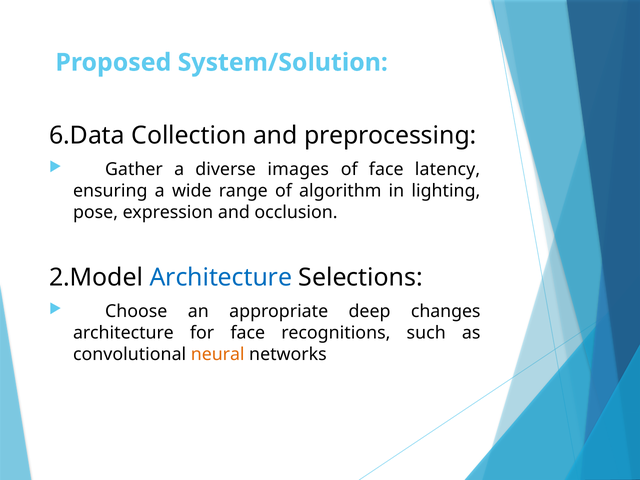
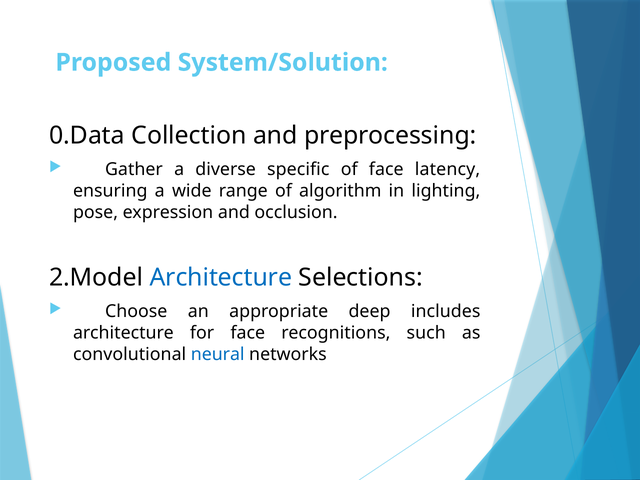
6.Data: 6.Data -> 0.Data
images: images -> specific
changes: changes -> includes
neural colour: orange -> blue
